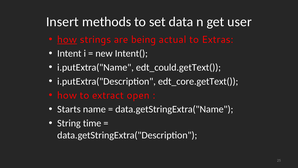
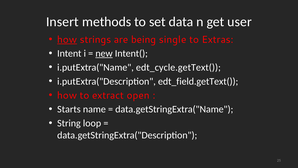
actual: actual -> single
new underline: none -> present
edt_could.getText(: edt_could.getText( -> edt_cycle.getText(
edt_core.getText(: edt_core.getText( -> edt_field.getText(
time: time -> loop
